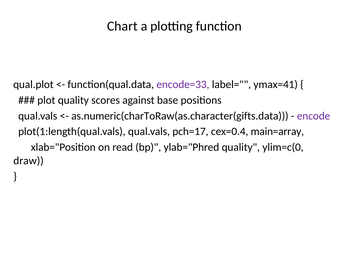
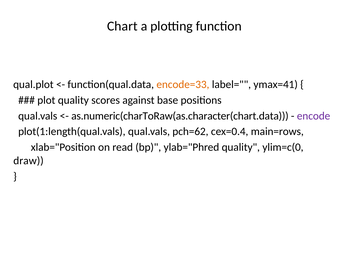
encode=33 colour: purple -> orange
as.numeric(charToRaw(as.character(gifts.data: as.numeric(charToRaw(as.character(gifts.data -> as.numeric(charToRaw(as.character(chart.data
pch=17: pch=17 -> pch=62
main=array: main=array -> main=rows
